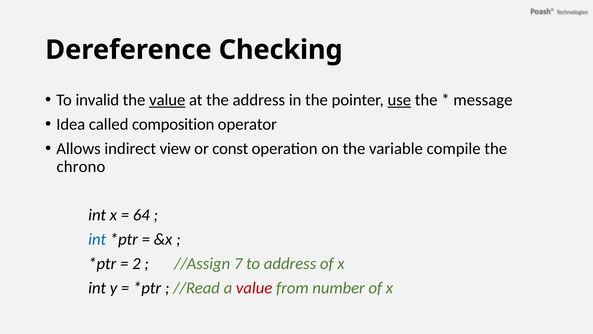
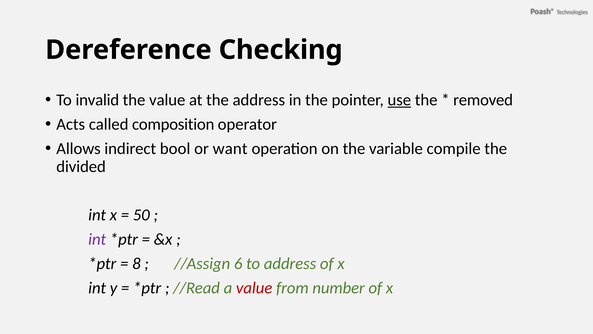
value at (167, 100) underline: present -> none
message: message -> removed
Idea: Idea -> Acts
view: view -> bool
const: const -> want
chrono: chrono -> divided
64: 64 -> 50
int at (97, 239) colour: blue -> purple
2: 2 -> 8
7: 7 -> 6
